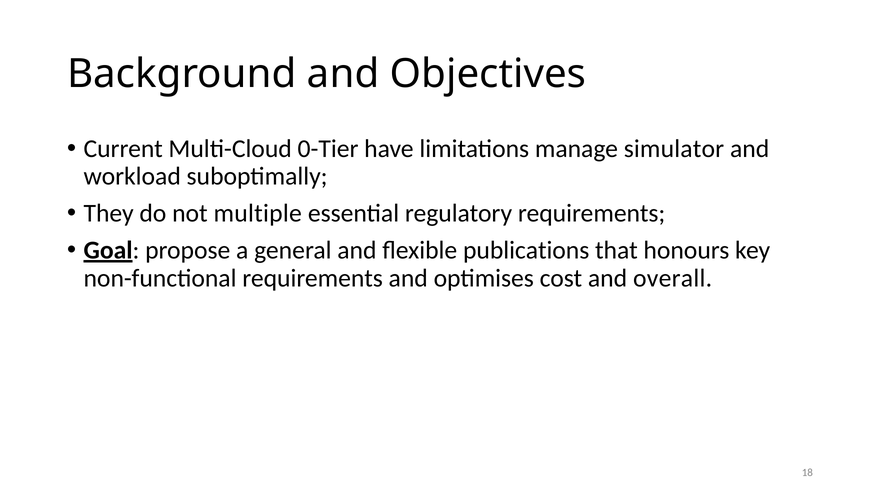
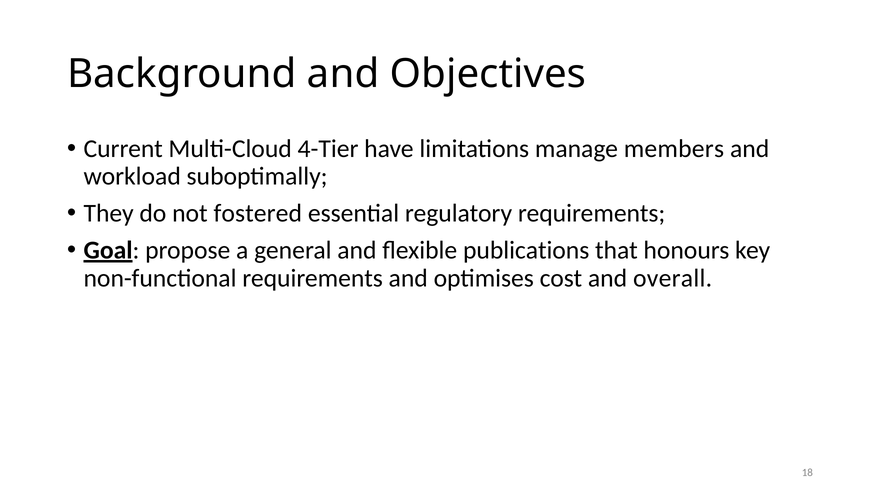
0-Tier: 0-Tier -> 4-Tier
simulator: simulator -> members
multiple: multiple -> fostered
